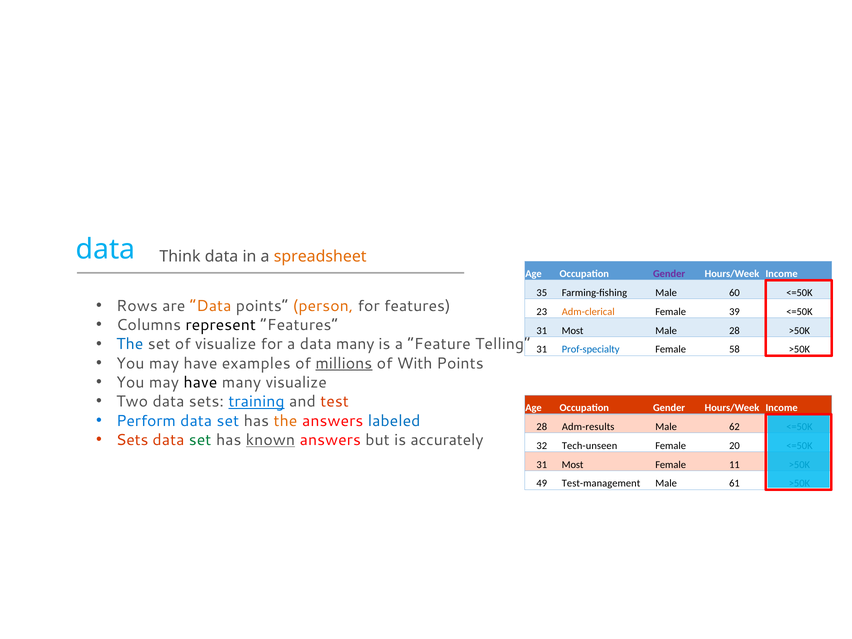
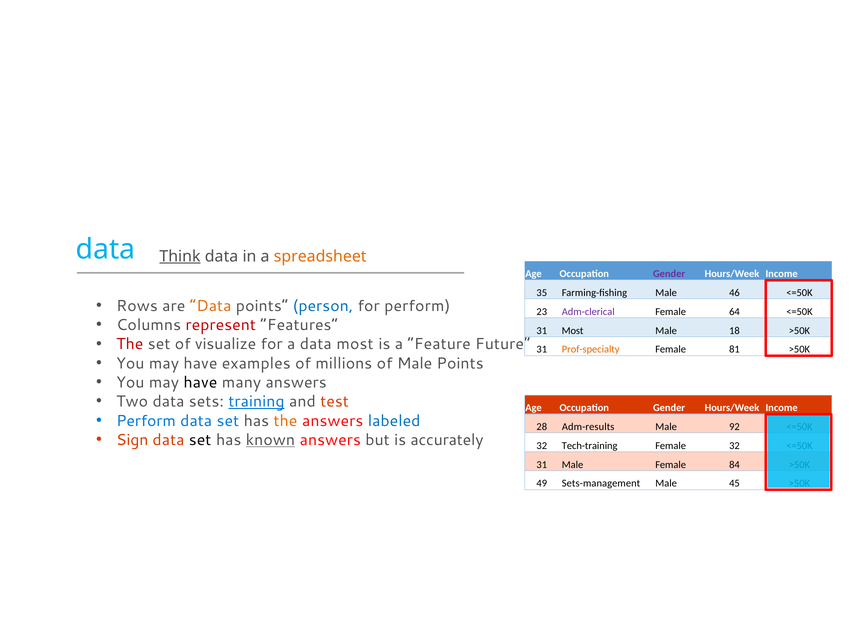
Think underline: none -> present
60: 60 -> 46
person colour: orange -> blue
for features: features -> perform
Adm-clerical colour: orange -> purple
39: 39 -> 64
represent colour: black -> red
Male 28: 28 -> 18
The at (130, 344) colour: blue -> red
data many: many -> most
Telling: Telling -> Future
Prof-specialty colour: blue -> orange
58: 58 -> 81
millions underline: present -> none
of With: With -> Male
many visualize: visualize -> answers
62: 62 -> 92
Sets at (132, 440): Sets -> Sign
set at (200, 440) colour: green -> black
Tech-unseen: Tech-unseen -> Tech-training
Female 20: 20 -> 32
Most at (573, 465): Most -> Male
11: 11 -> 84
Test-management: Test-management -> Sets-management
61: 61 -> 45
